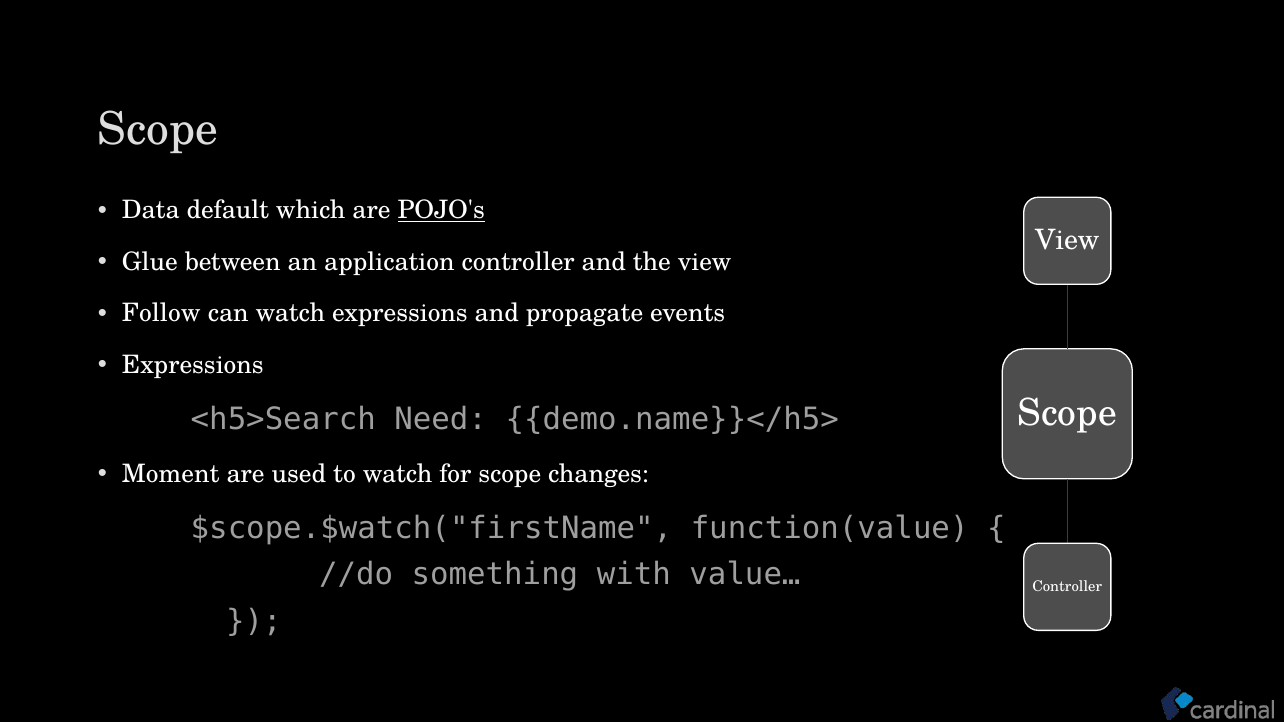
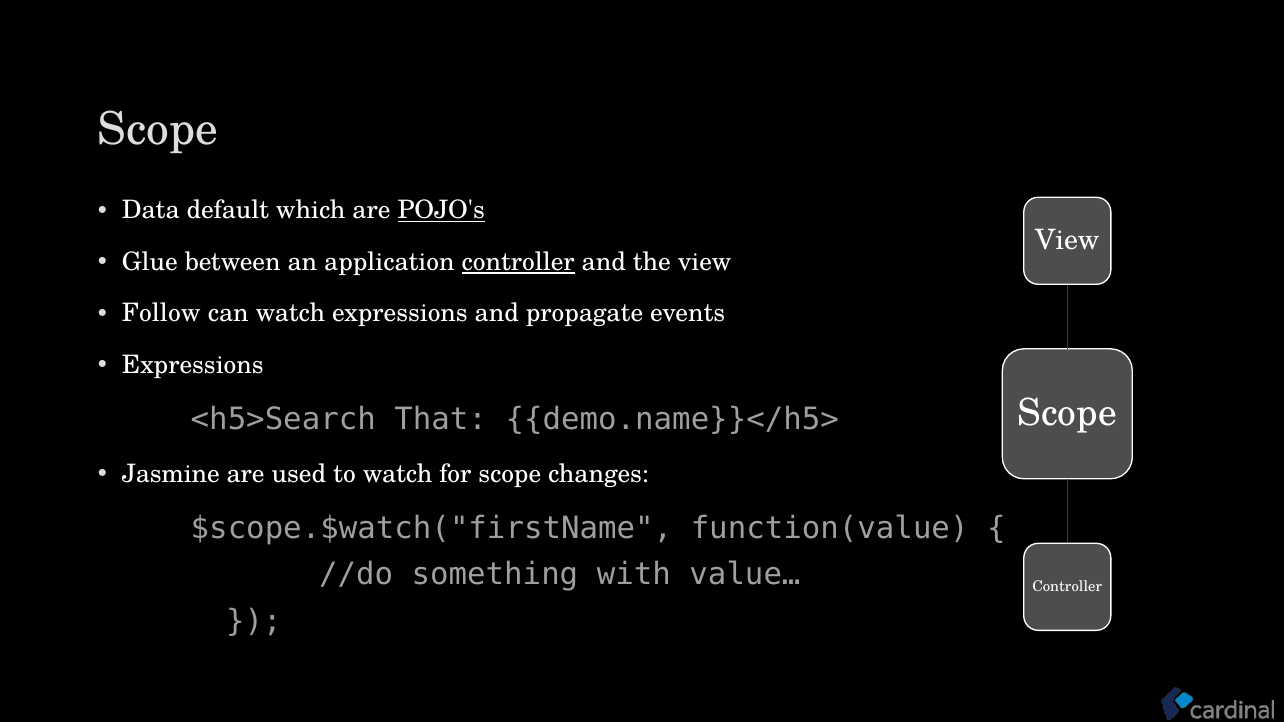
controller at (518, 262) underline: none -> present
Need: Need -> That
Moment: Moment -> Jasmine
